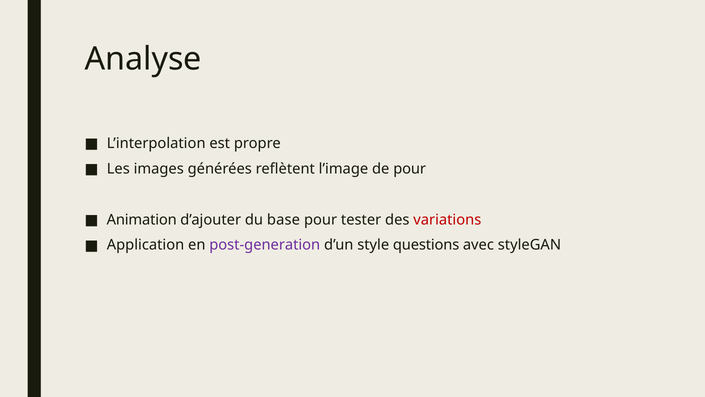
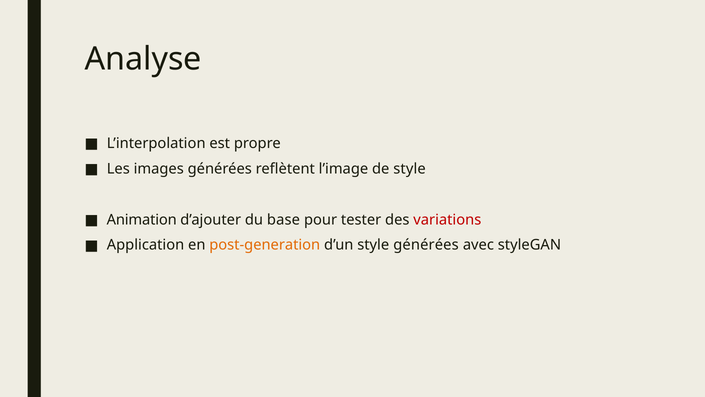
de pour: pour -> style
post-generation colour: purple -> orange
style questions: questions -> générées
